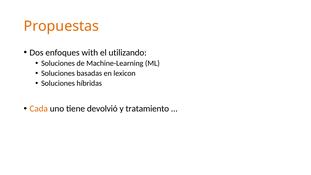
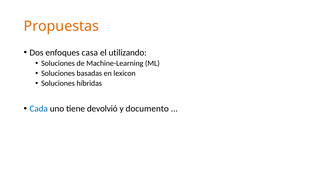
with: with -> casa
Cada colour: orange -> blue
tratamiento: tratamiento -> documento
